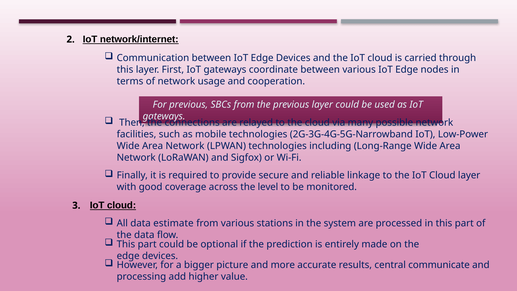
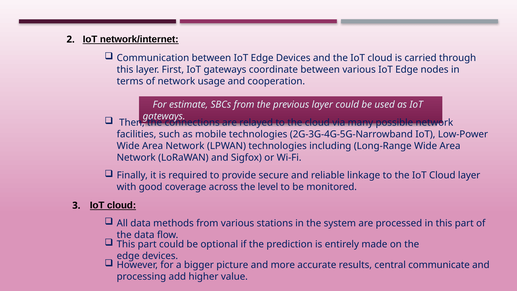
For previous: previous -> estimate
estimate: estimate -> methods
